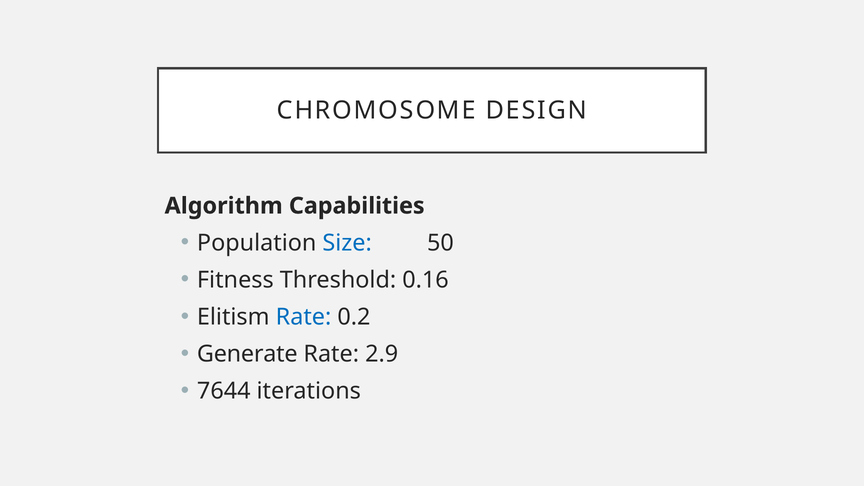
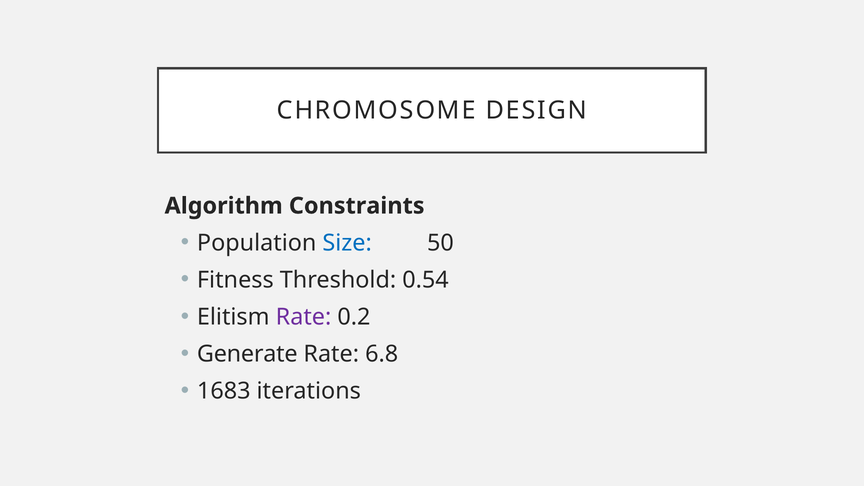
Capabilities: Capabilities -> Constraints
0.16: 0.16 -> 0.54
Rate at (304, 317) colour: blue -> purple
2.9: 2.9 -> 6.8
7644: 7644 -> 1683
